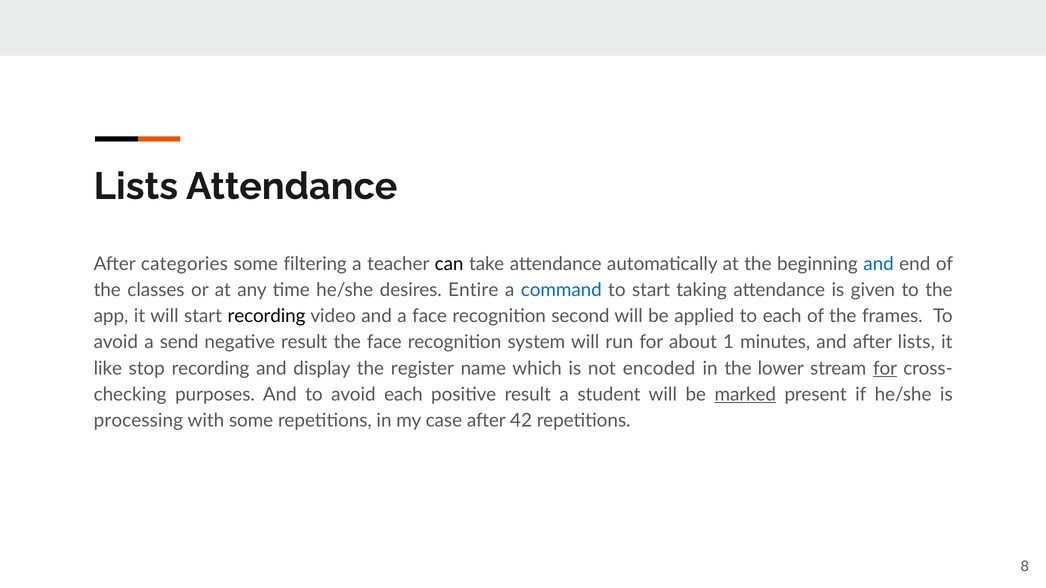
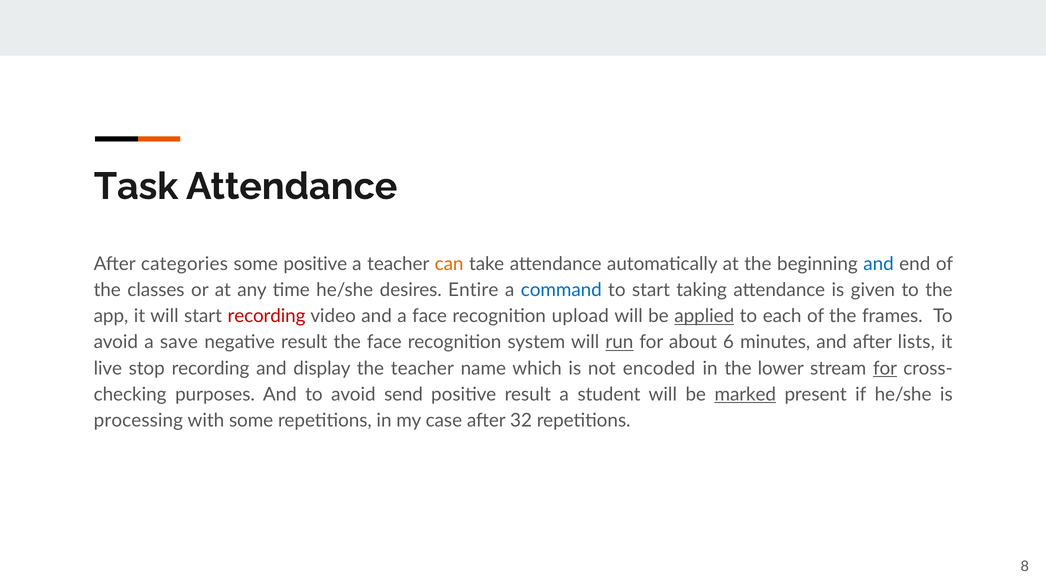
Lists at (136, 187): Lists -> Task
some filtering: filtering -> positive
can colour: black -> orange
recording at (267, 316) colour: black -> red
second: second -> upload
applied underline: none -> present
send: send -> save
run underline: none -> present
1: 1 -> 6
like: like -> live
the register: register -> teacher
avoid each: each -> send
42: 42 -> 32
